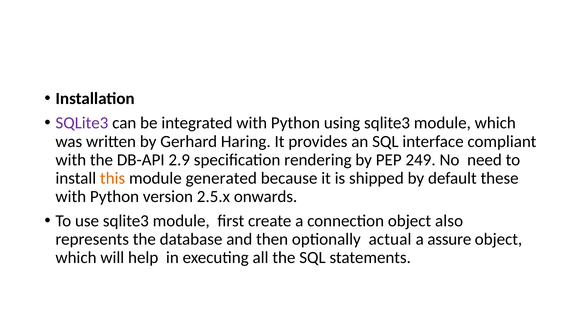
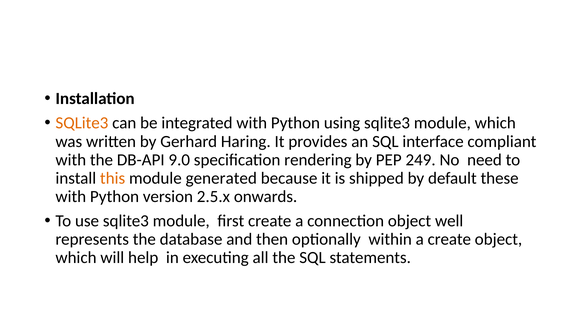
SQLite3 at (82, 123) colour: purple -> orange
2.9: 2.9 -> 9.0
also: also -> well
actual: actual -> within
a assure: assure -> create
